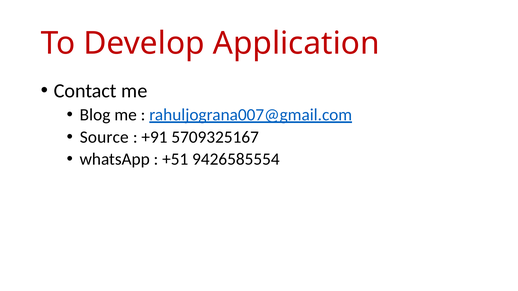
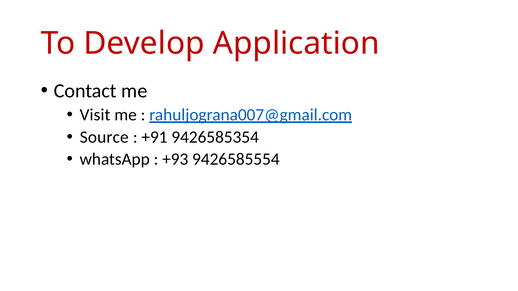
Blog: Blog -> Visit
5709325167: 5709325167 -> 9426585354
+51: +51 -> +93
